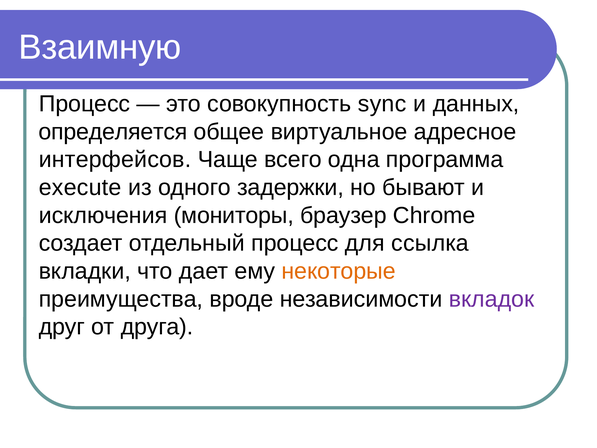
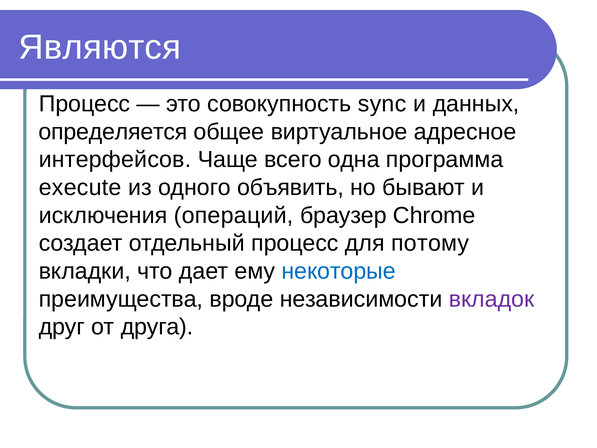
Взаимную: Взаимную -> Являются
задержки: задержки -> объявить
мониторы: мониторы -> операций
ссылка: ссылка -> потому
некоторые colour: orange -> blue
